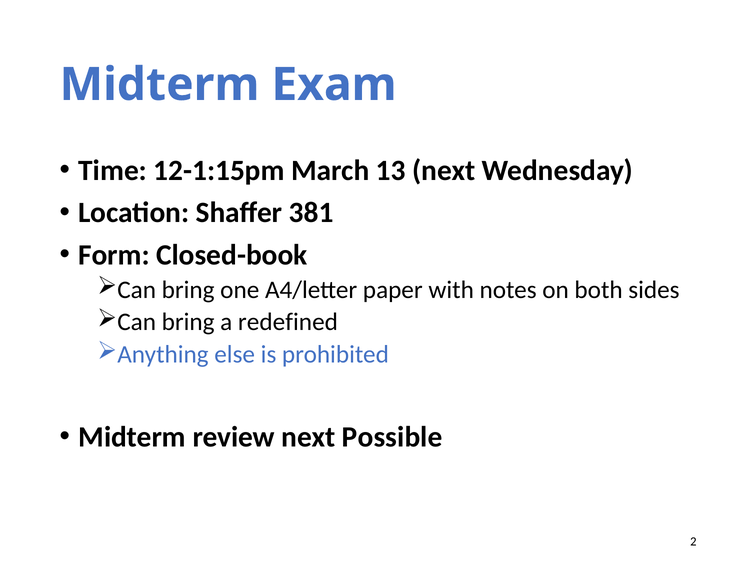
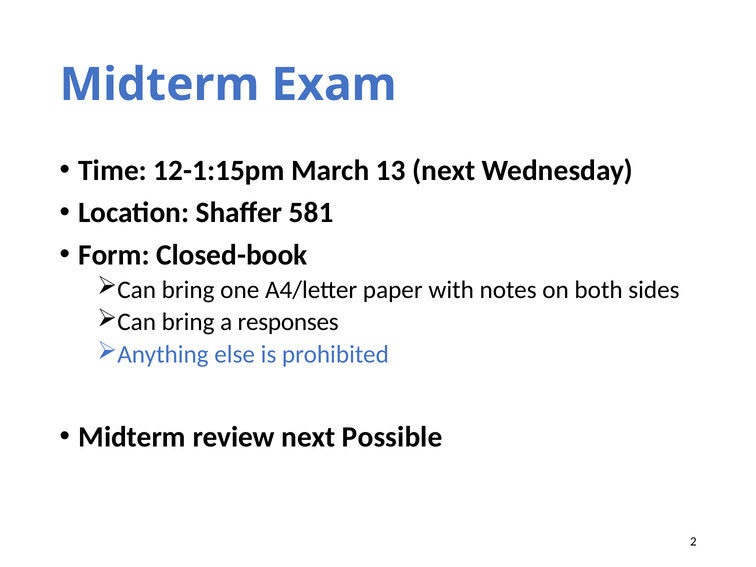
381: 381 -> 581
redefined: redefined -> responses
